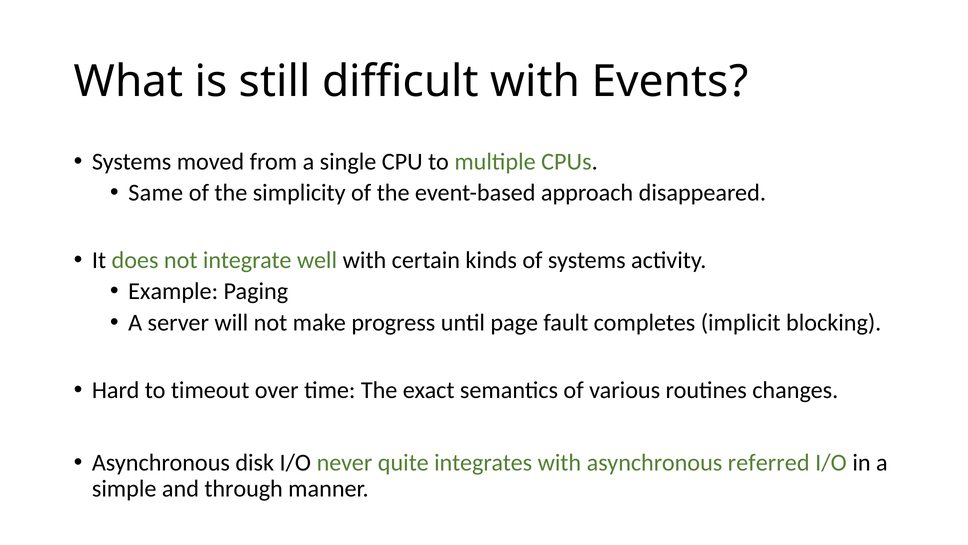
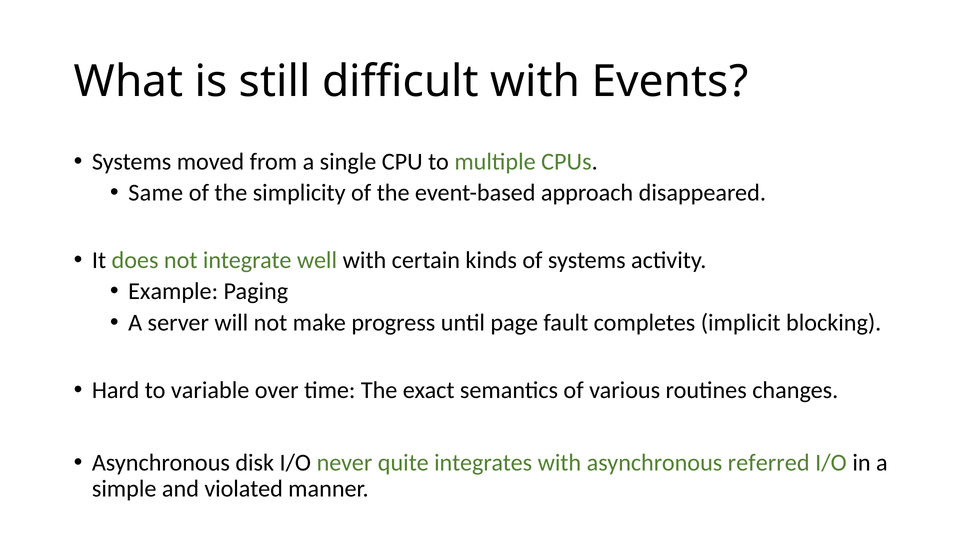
timeout: timeout -> variable
through: through -> violated
